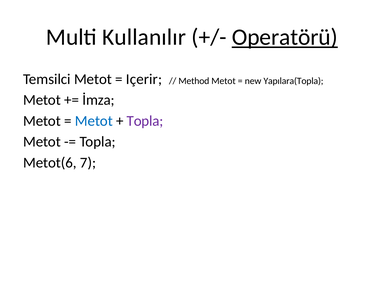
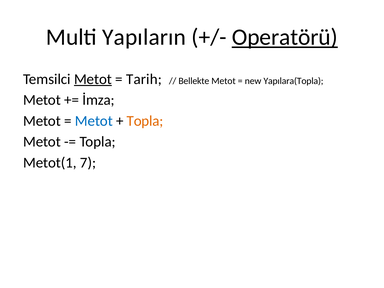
Kullanılır: Kullanılır -> Yapıların
Metot at (93, 79) underline: none -> present
Içerir: Içerir -> Tarih
Method: Method -> Bellekte
Topla at (145, 121) colour: purple -> orange
Metot(6: Metot(6 -> Metot(1
